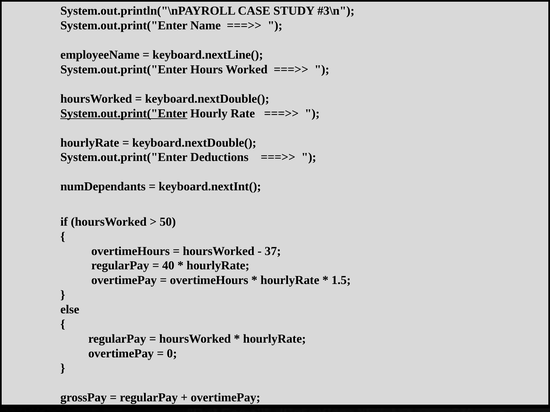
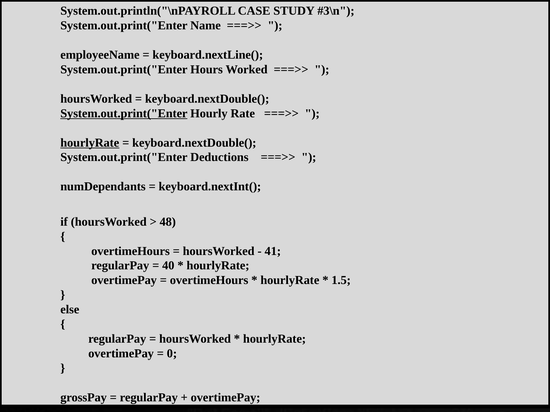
hourlyRate at (90, 143) underline: none -> present
50: 50 -> 48
37: 37 -> 41
